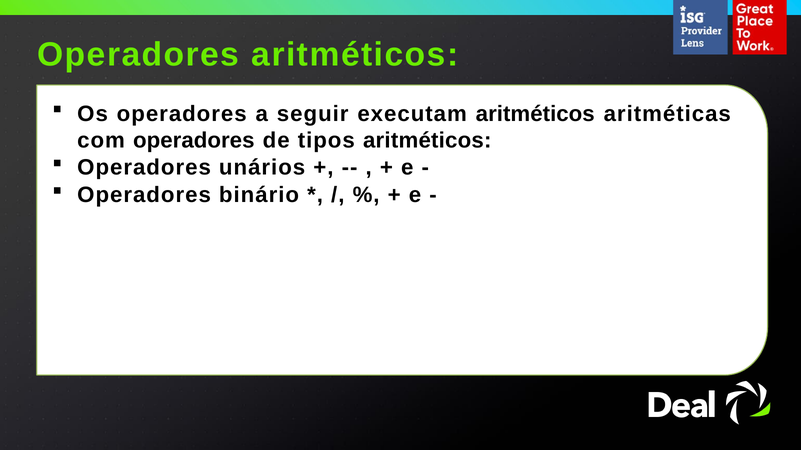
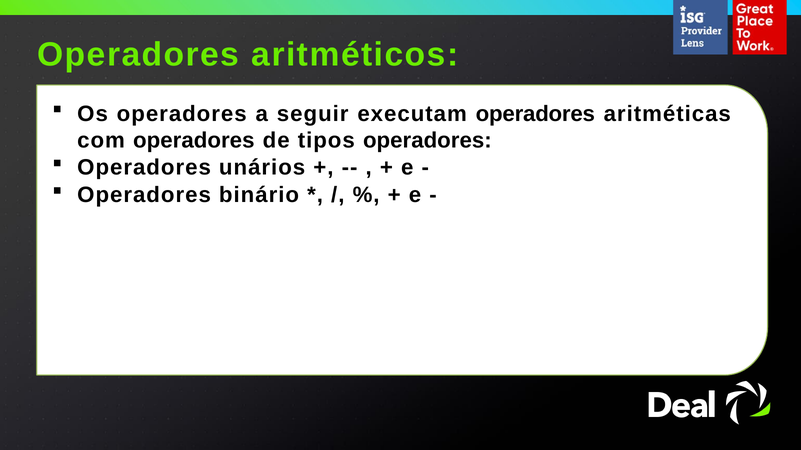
executam aritméticos: aritméticos -> operadores
tipos aritméticos: aritméticos -> operadores
